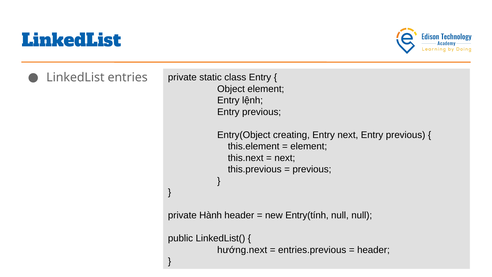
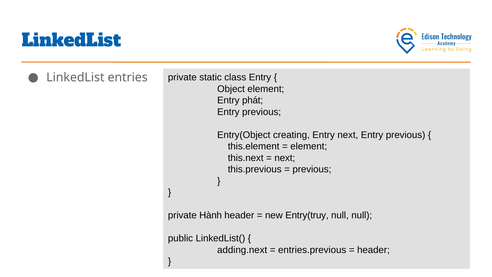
lệnh: lệnh -> phát
Entry(tính: Entry(tính -> Entry(truy
hướng.next: hướng.next -> adding.next
